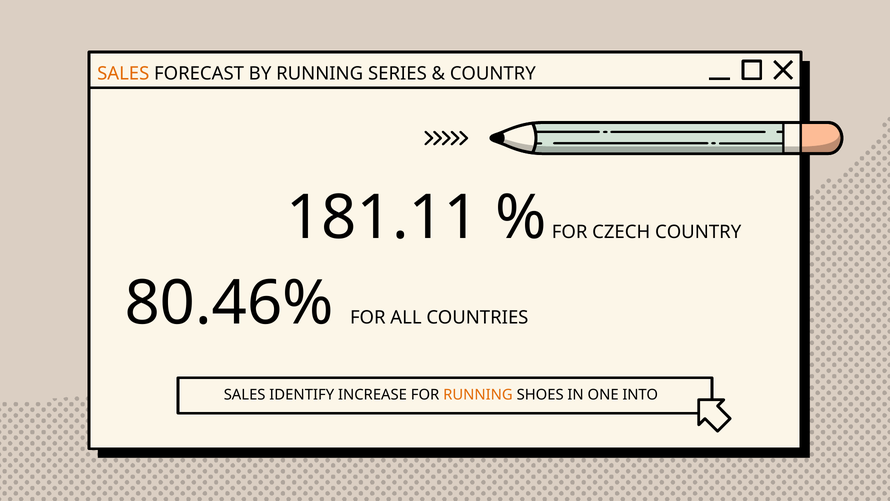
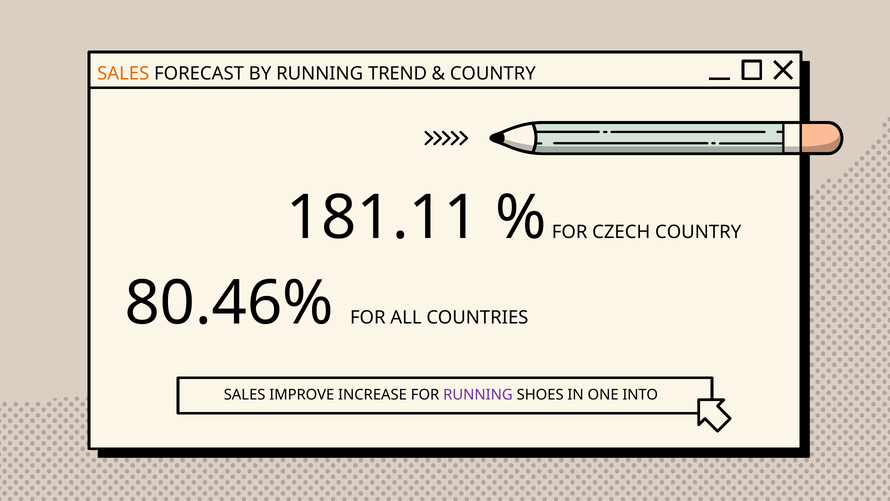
SERIES: SERIES -> TREND
IDENTIFY: IDENTIFY -> IMPROVE
RUNNING at (478, 395) colour: orange -> purple
